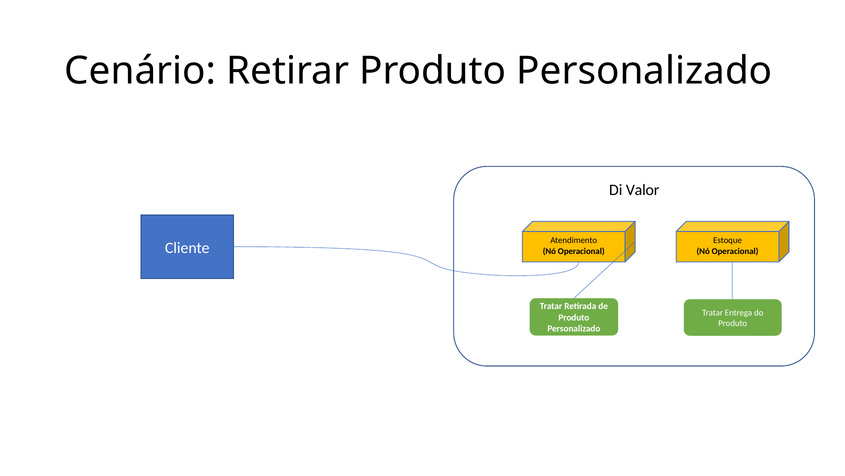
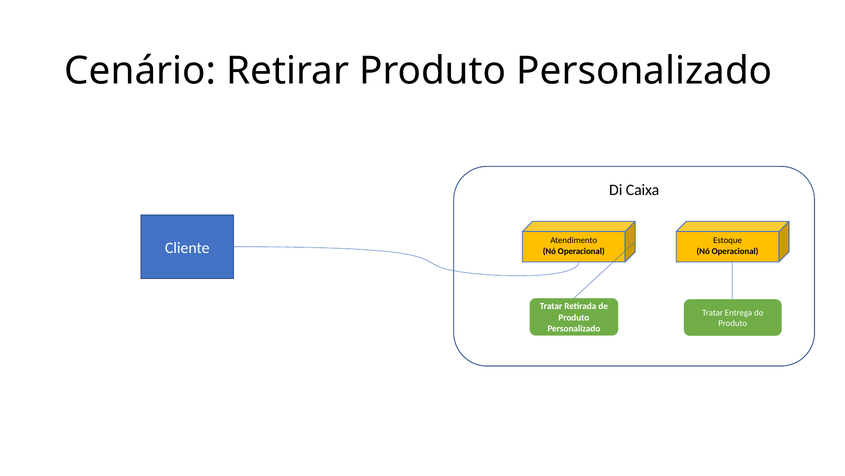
Valor: Valor -> Caixa
